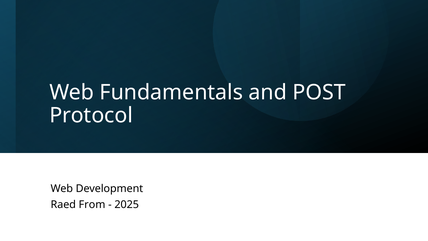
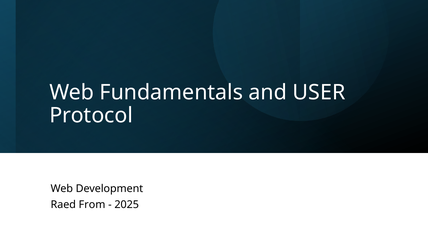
POST: POST -> USER
